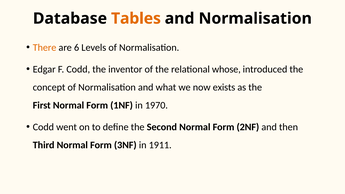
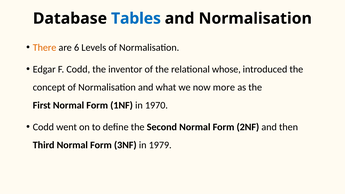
Tables colour: orange -> blue
exists: exists -> more
1911: 1911 -> 1979
